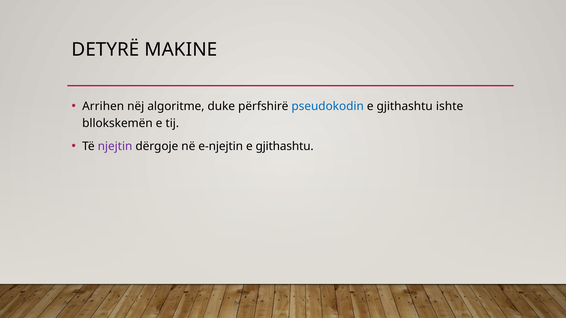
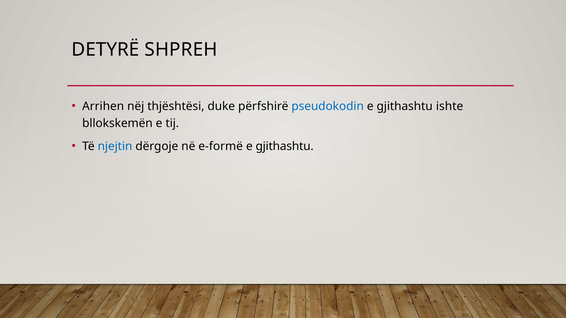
MAKINE: MAKINE -> SHPREH
algoritme: algoritme -> thjështësi
njejtin colour: purple -> blue
e-njejtin: e-njejtin -> e-formë
